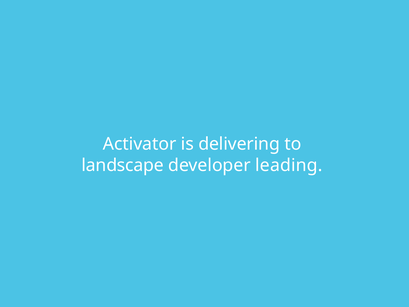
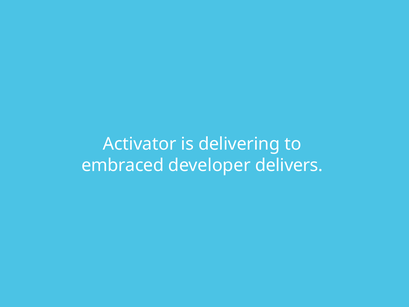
landscape: landscape -> embraced
leading: leading -> delivers
